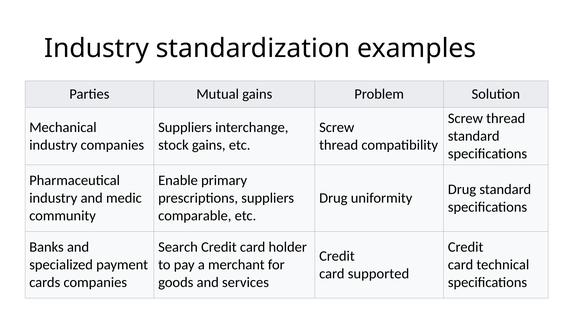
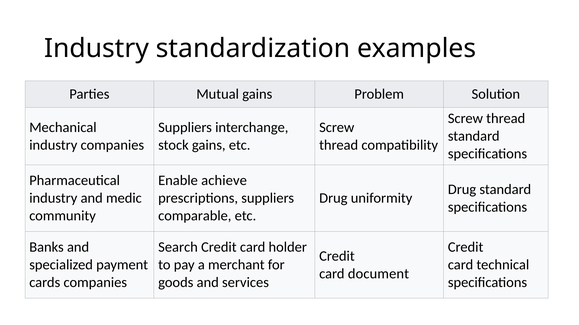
primary: primary -> achieve
supported: supported -> document
